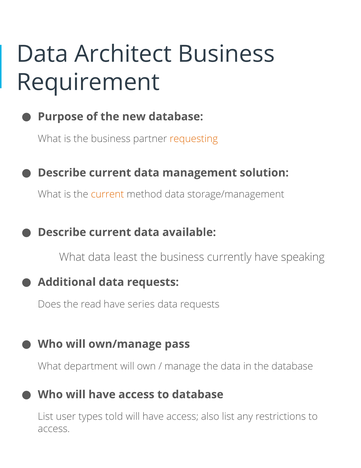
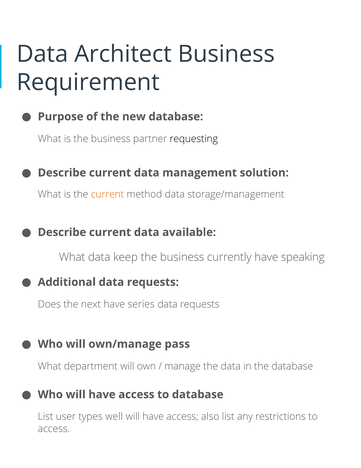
requesting colour: orange -> black
least: least -> keep
read: read -> next
told: told -> well
